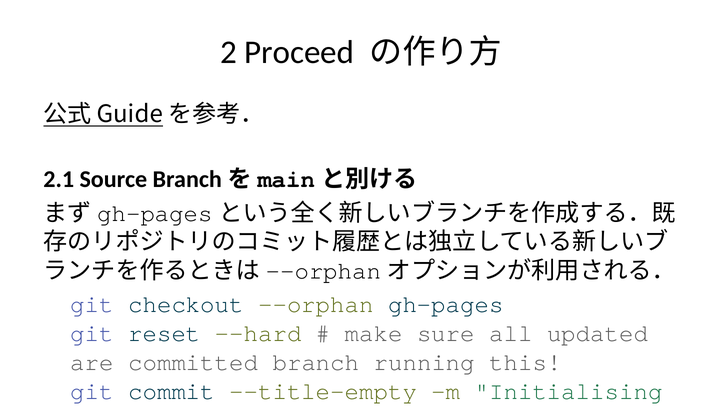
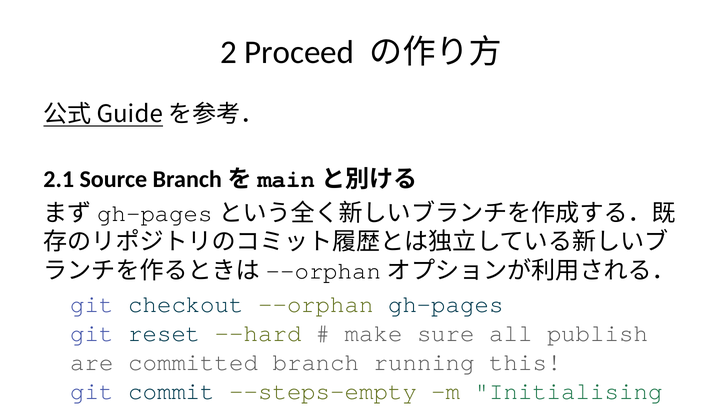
all updated: updated -> publish
--title-empty: --title-empty -> --steps-empty
